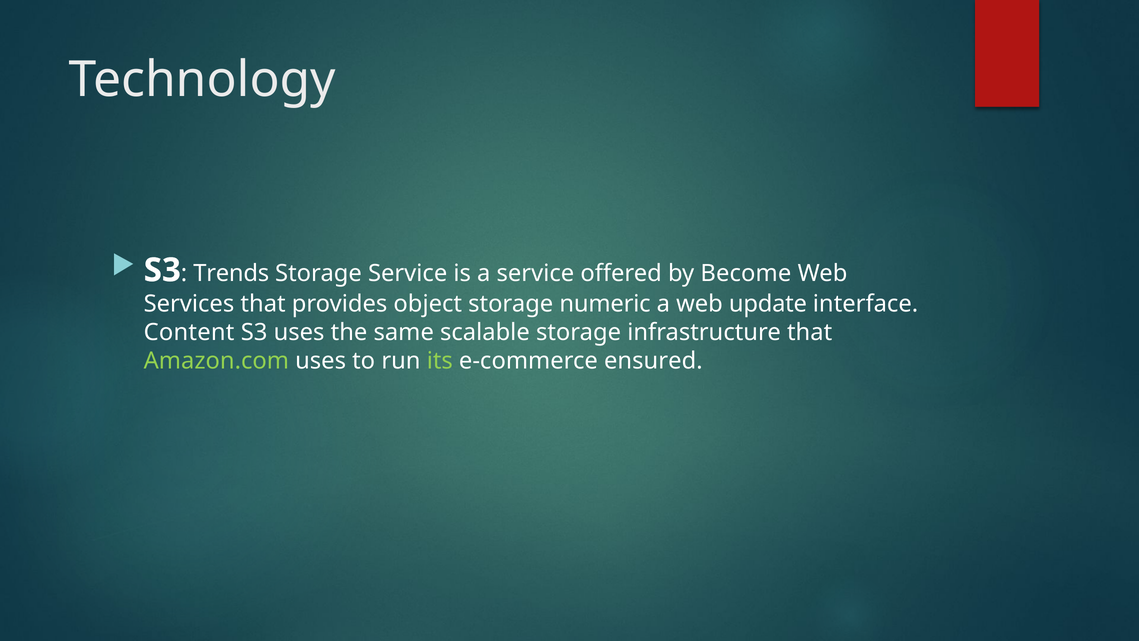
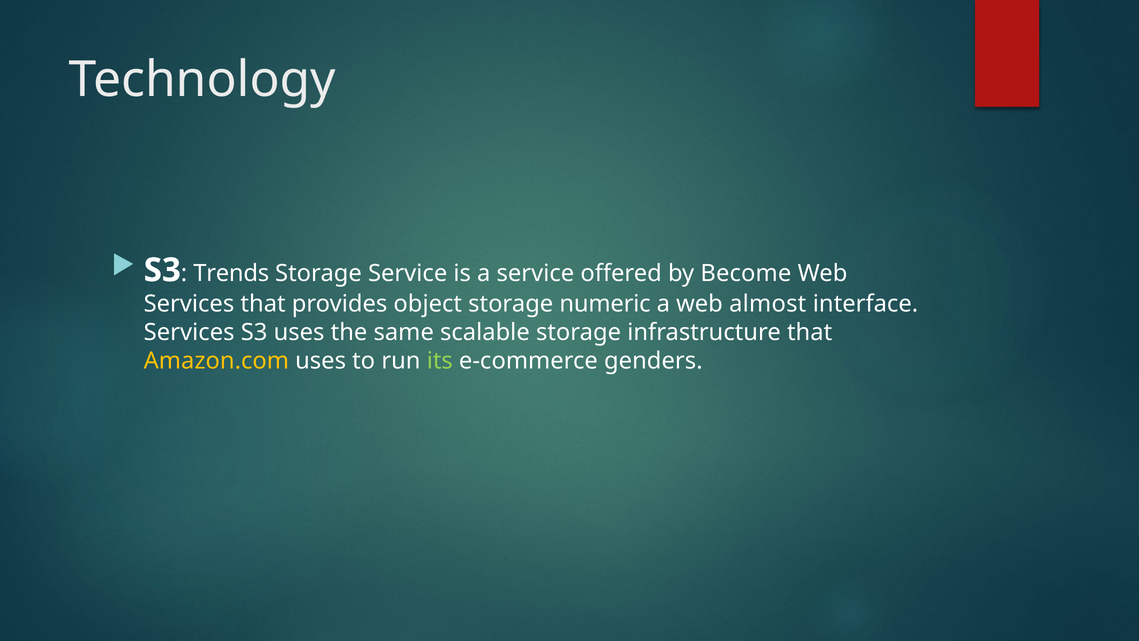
update: update -> almost
Content at (189, 332): Content -> Services
Amazon.com colour: light green -> yellow
ensured: ensured -> genders
